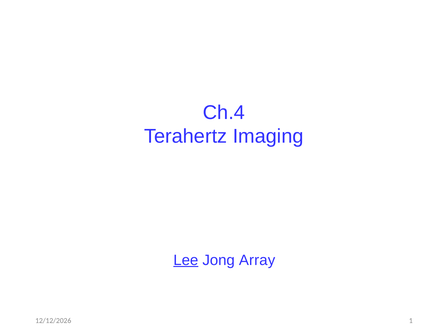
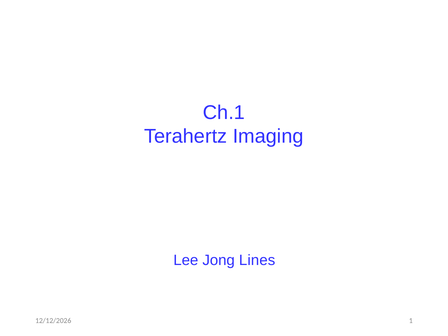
Ch.4: Ch.4 -> Ch.1
Lee underline: present -> none
Array: Array -> Lines
